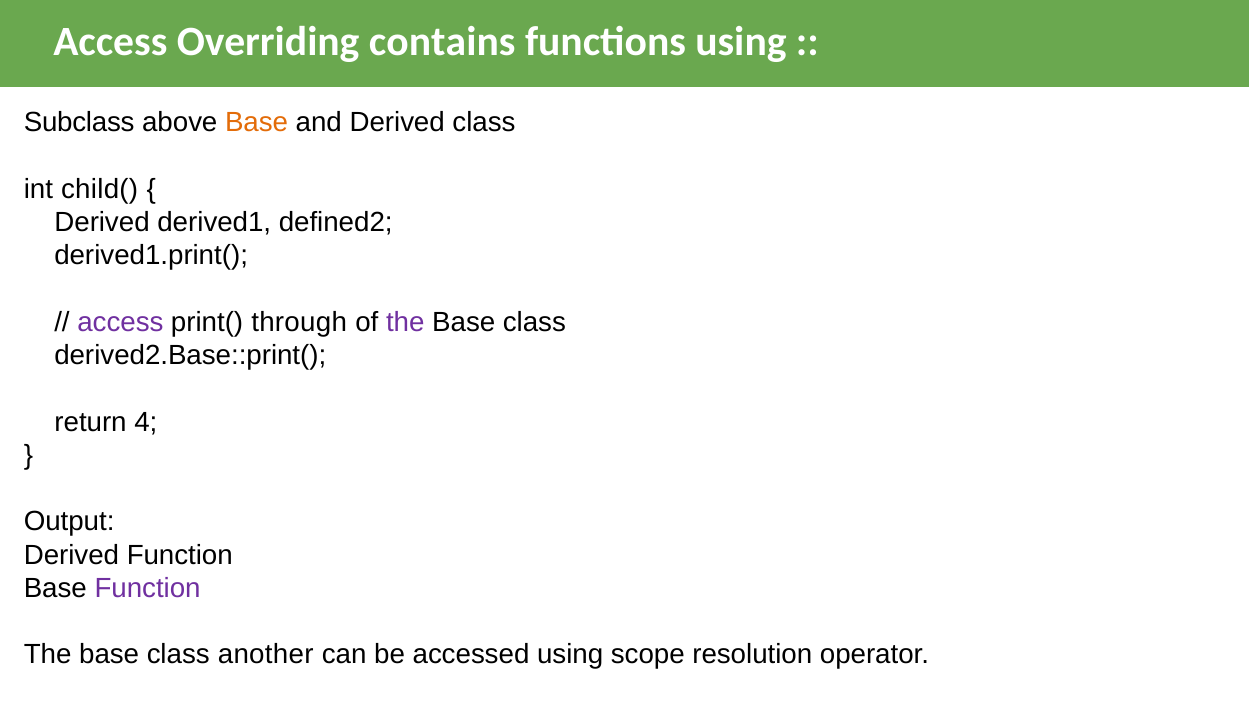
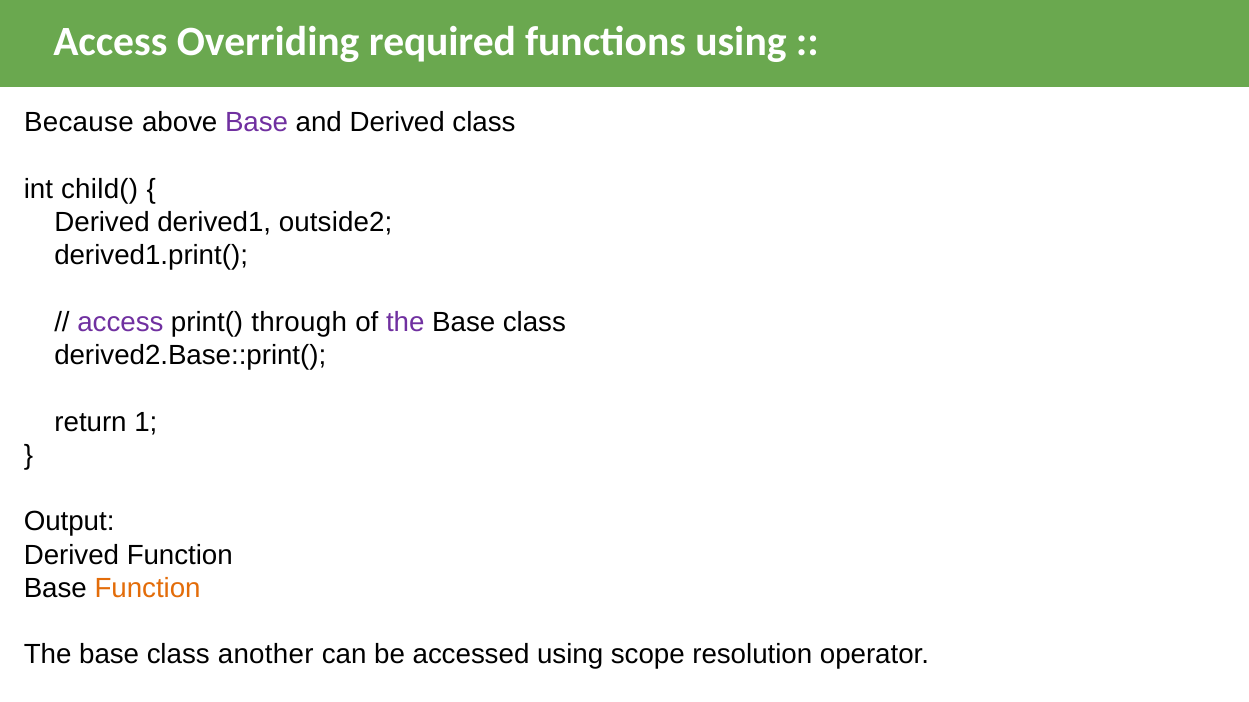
contains: contains -> required
Subclass: Subclass -> Because
Base at (257, 123) colour: orange -> purple
defined2: defined2 -> outside2
4: 4 -> 1
Function at (148, 589) colour: purple -> orange
